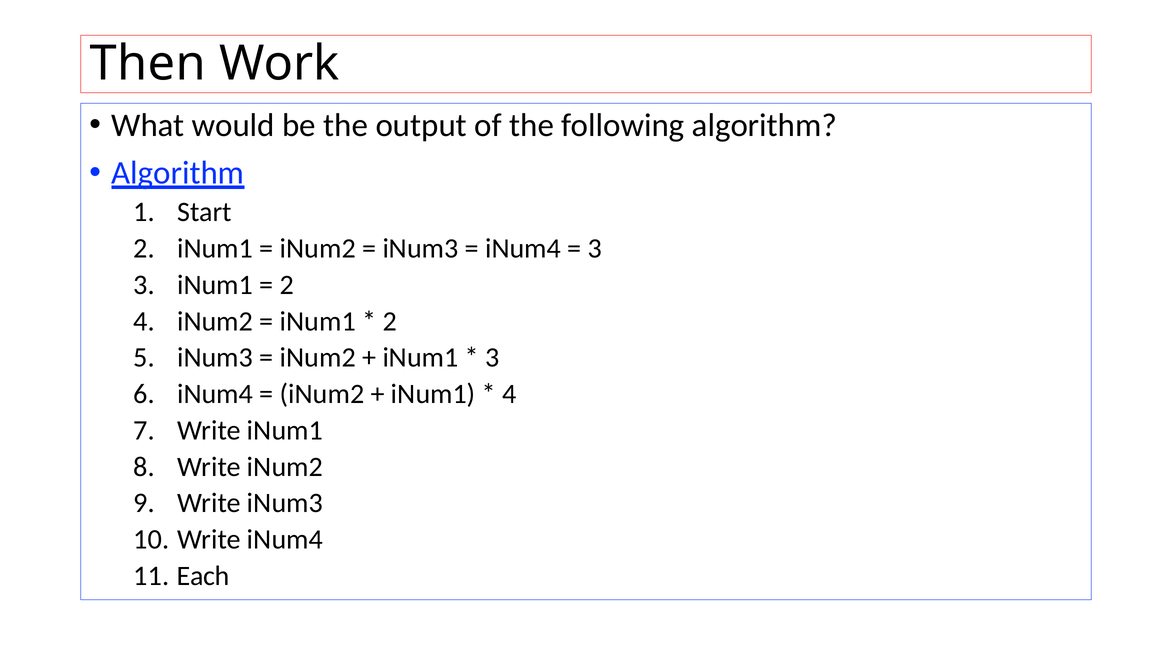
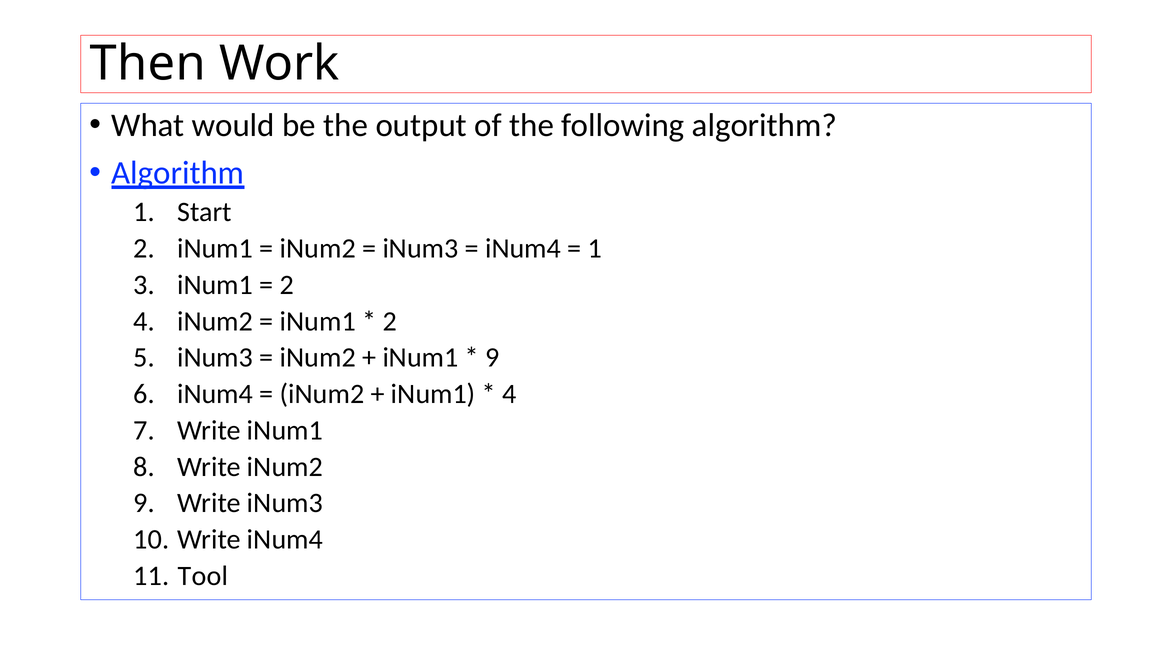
3 at (595, 249): 3 -> 1
3 at (492, 358): 3 -> 9
Each: Each -> Tool
